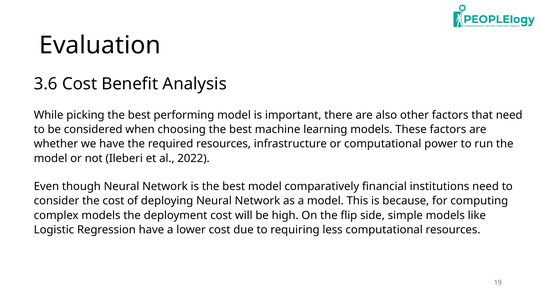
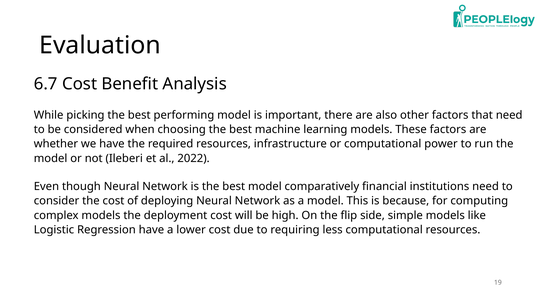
3.6: 3.6 -> 6.7
